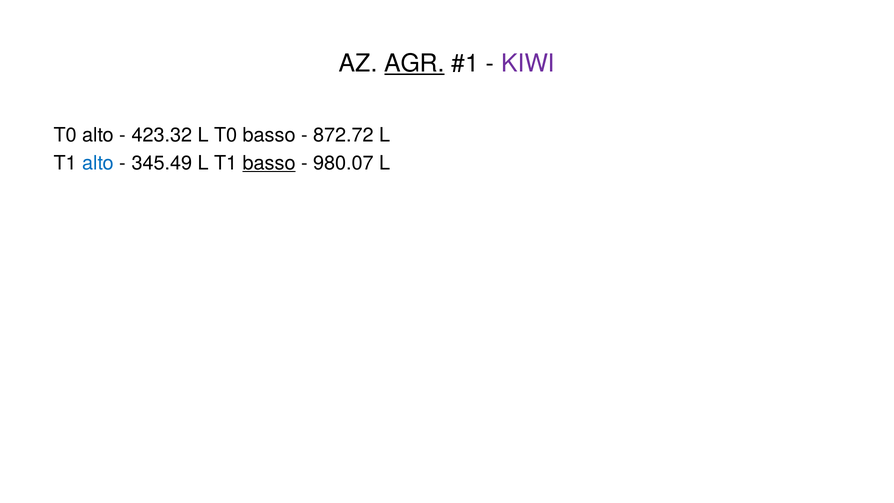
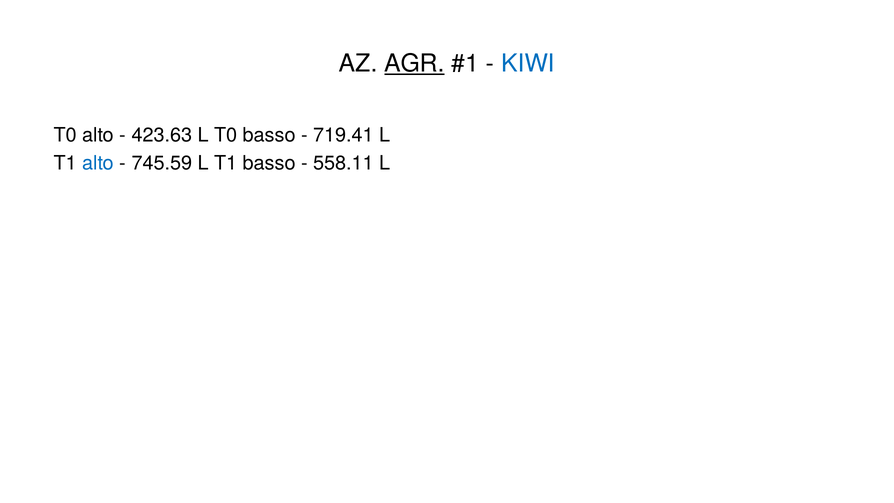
KIWI colour: purple -> blue
423.32: 423.32 -> 423.63
872.72: 872.72 -> 719.41
345.49: 345.49 -> 745.59
basso at (269, 163) underline: present -> none
980.07: 980.07 -> 558.11
